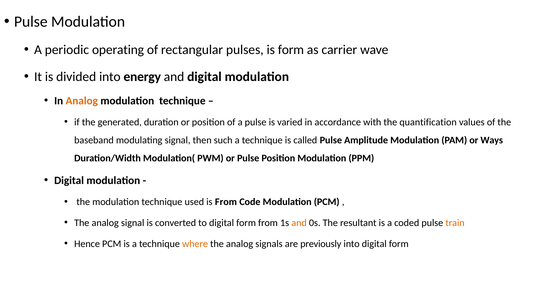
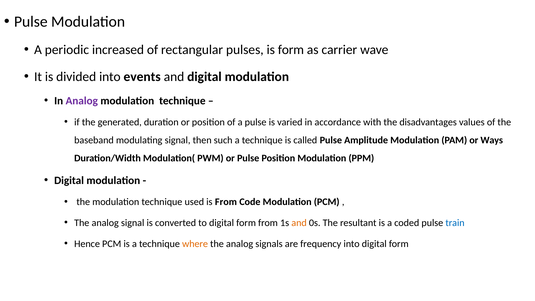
operating: operating -> increased
energy: energy -> events
Analog at (82, 101) colour: orange -> purple
quantification: quantification -> disadvantages
train colour: orange -> blue
previously: previously -> frequency
